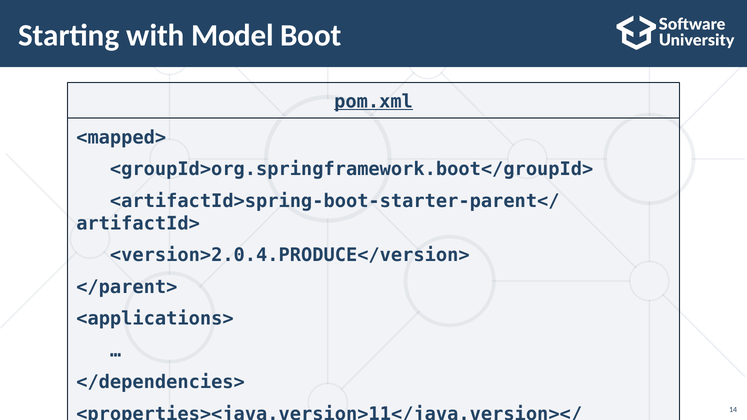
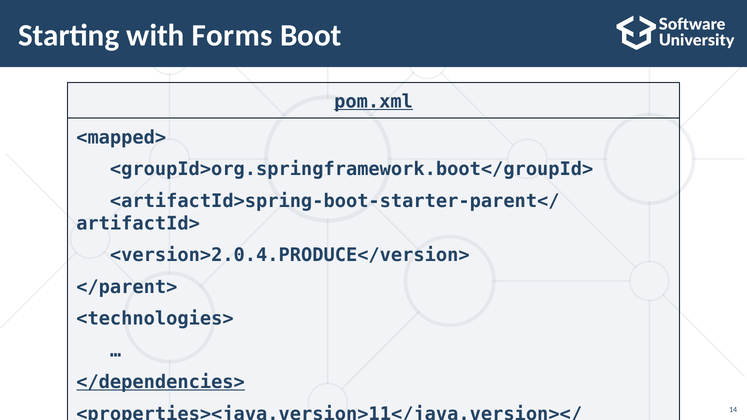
Model: Model -> Forms
<applications>: <applications> -> <technologies>
</dependencies> underline: none -> present
